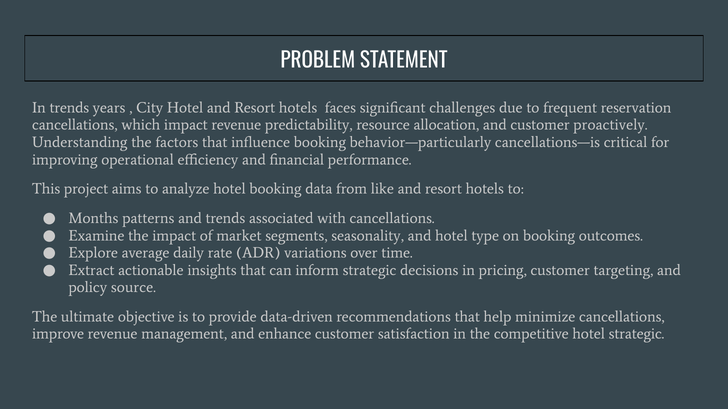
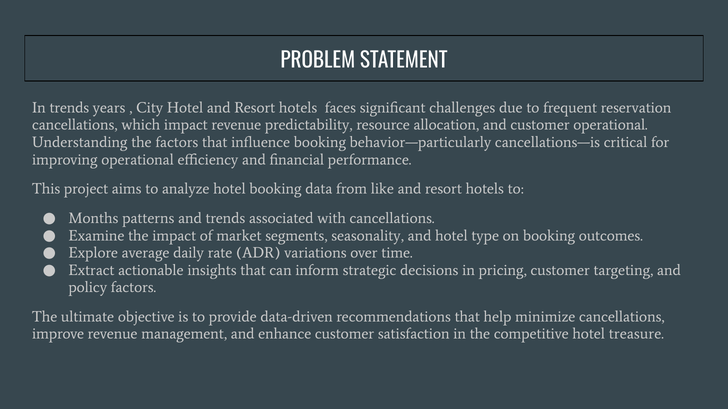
customer proactively: proactively -> operational
policy source: source -> factors
hotel strategic: strategic -> treasure
